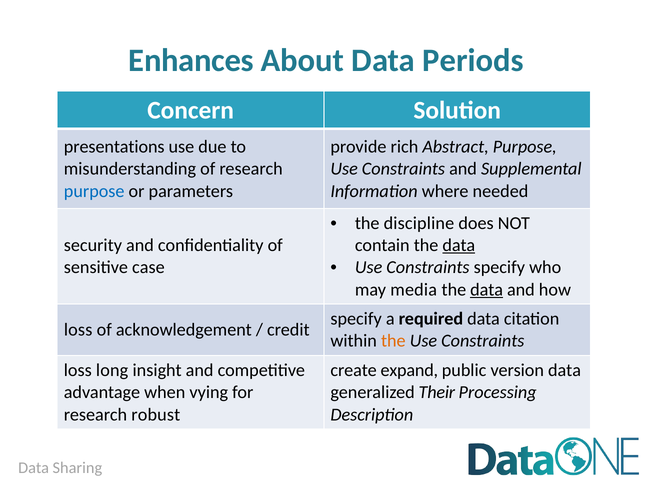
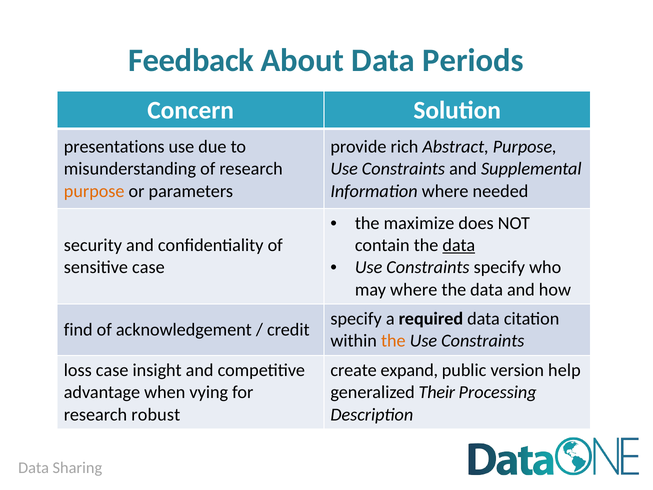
Enhances: Enhances -> Feedback
purpose at (94, 191) colour: blue -> orange
discipline: discipline -> maximize
may media: media -> where
data at (487, 290) underline: present -> none
loss at (78, 330): loss -> find
loss long: long -> case
version data: data -> help
